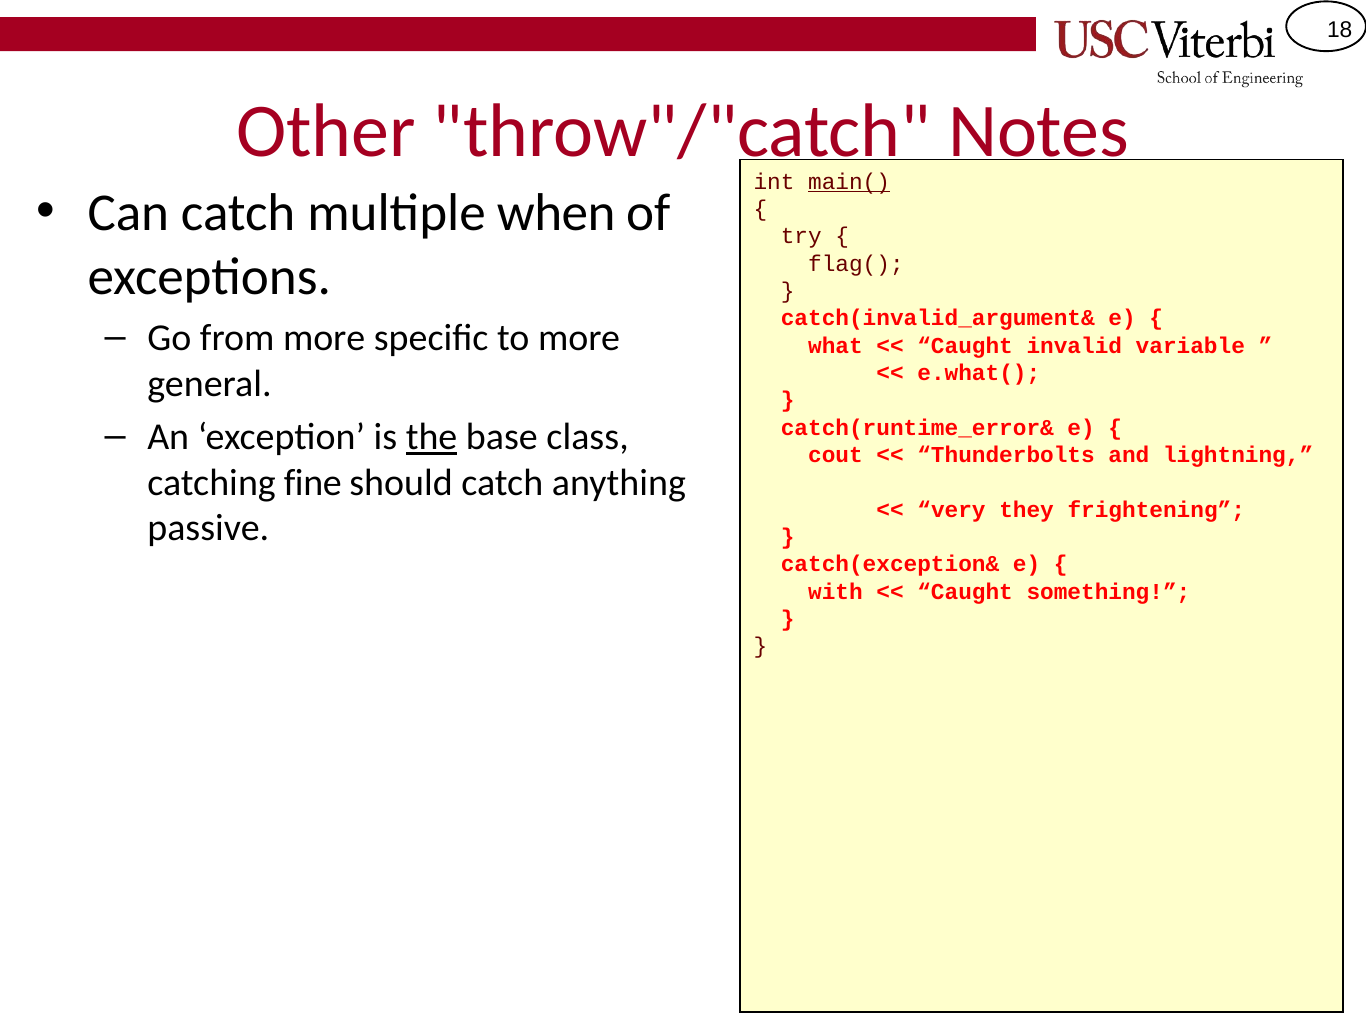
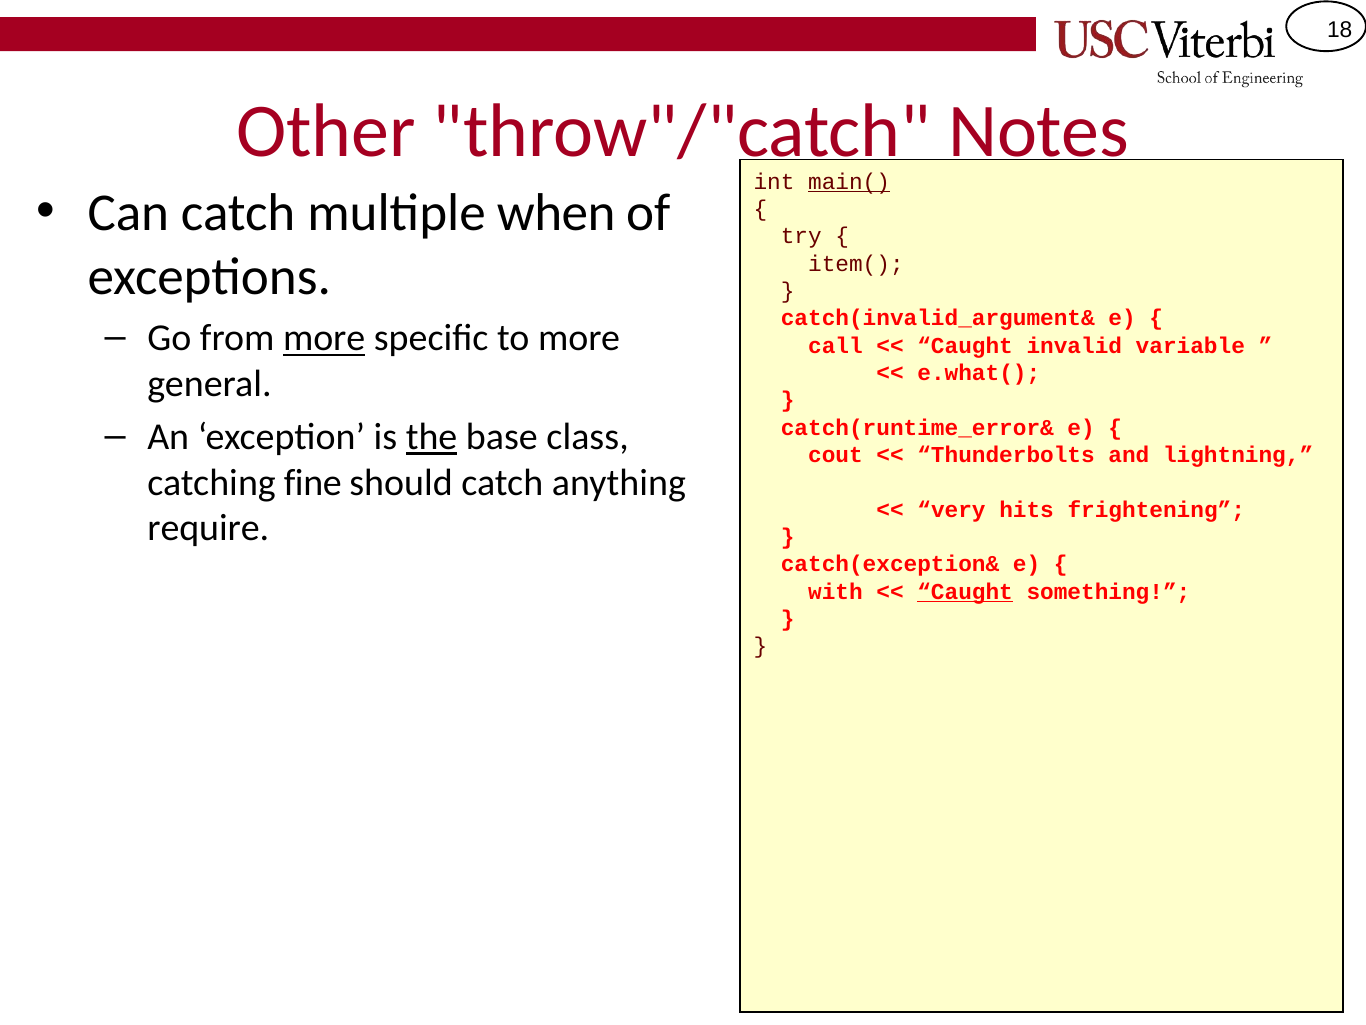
flag(: flag( -> item(
more at (324, 338) underline: none -> present
what: what -> call
they: they -> hits
passive: passive -> require
Caught at (965, 591) underline: none -> present
